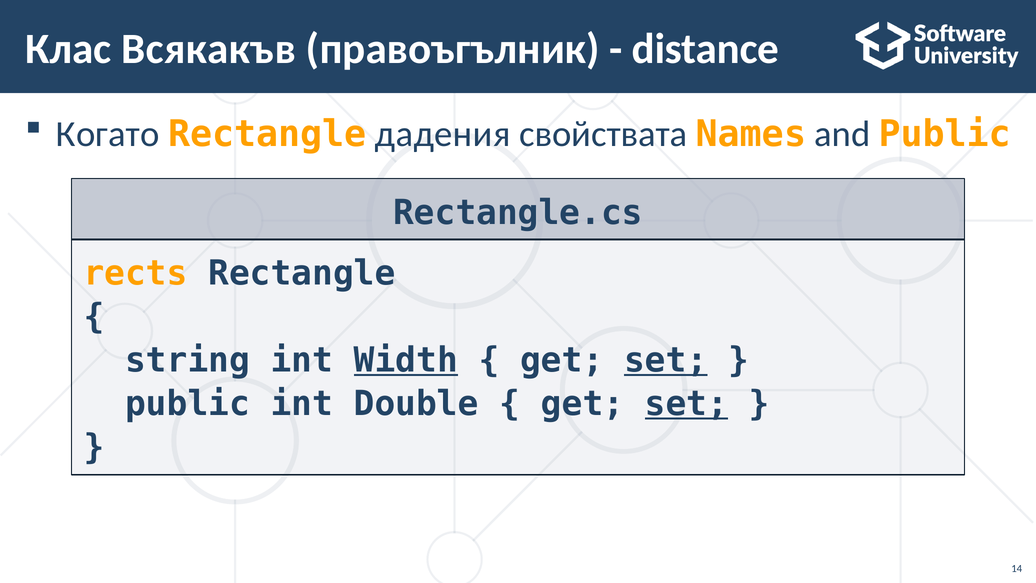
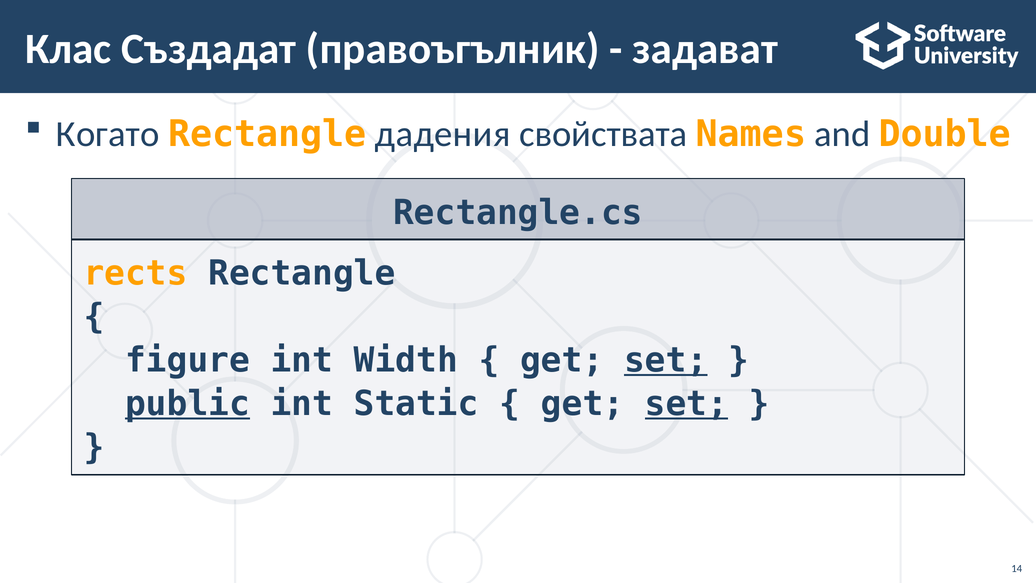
Всякакъв: Всякакъв -> Създадат
distance: distance -> задават
and Public: Public -> Double
string: string -> figure
Width underline: present -> none
public at (188, 404) underline: none -> present
Double: Double -> Static
